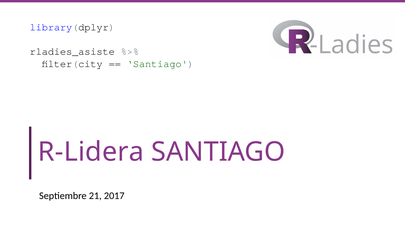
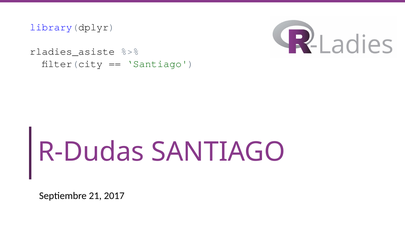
R-Lidera: R-Lidera -> R-Dudas
